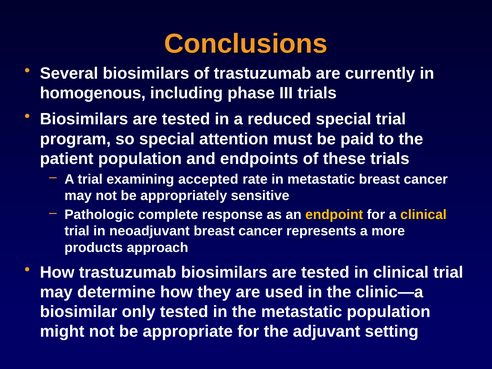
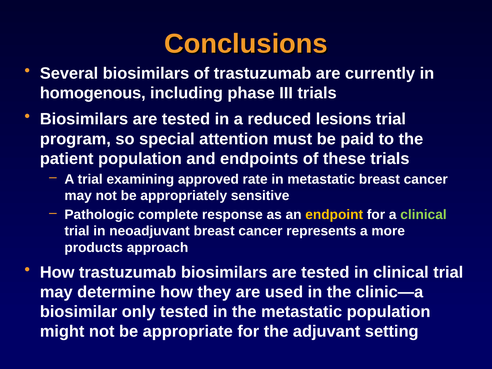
reduced special: special -> lesions
accepted: accepted -> approved
clinical at (423, 215) colour: yellow -> light green
